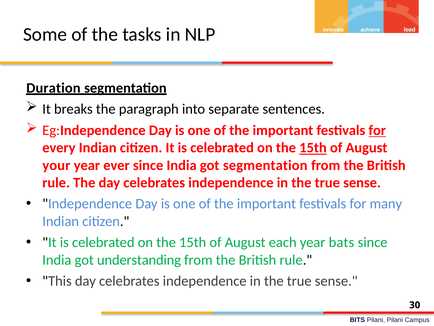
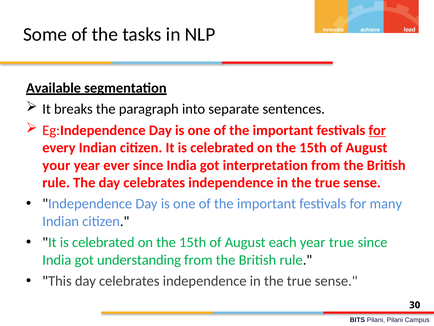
Duration: Duration -> Available
15th at (313, 148) underline: present -> none
got segmentation: segmentation -> interpretation
year bats: bats -> true
